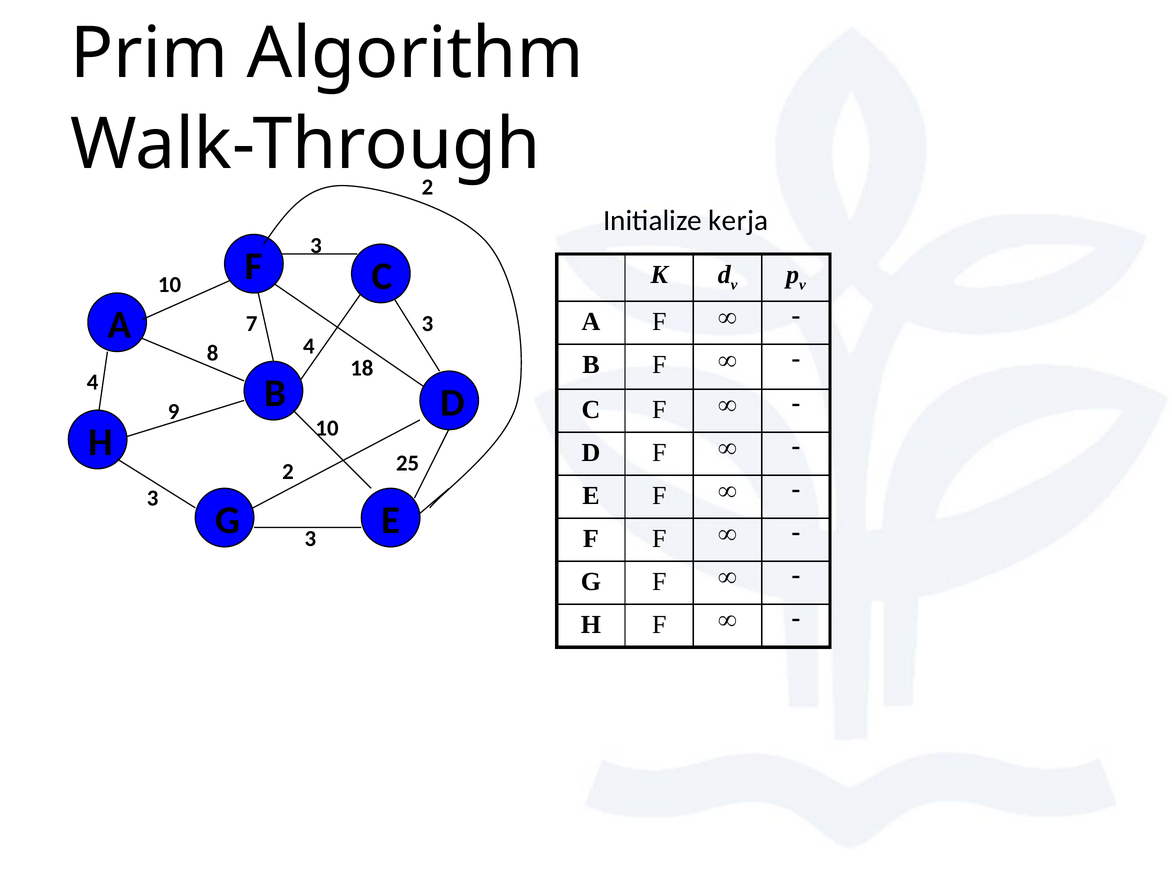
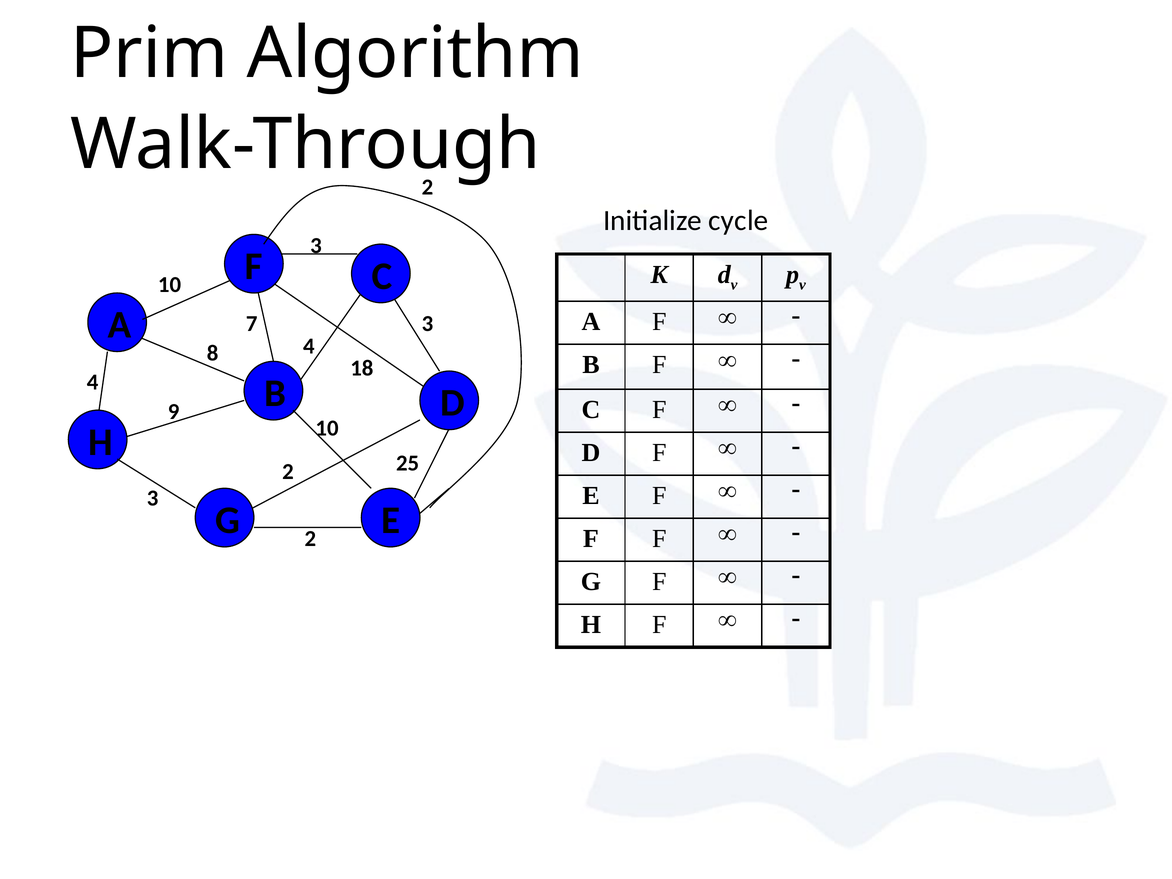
kerja: kerja -> cycle
G 3: 3 -> 2
